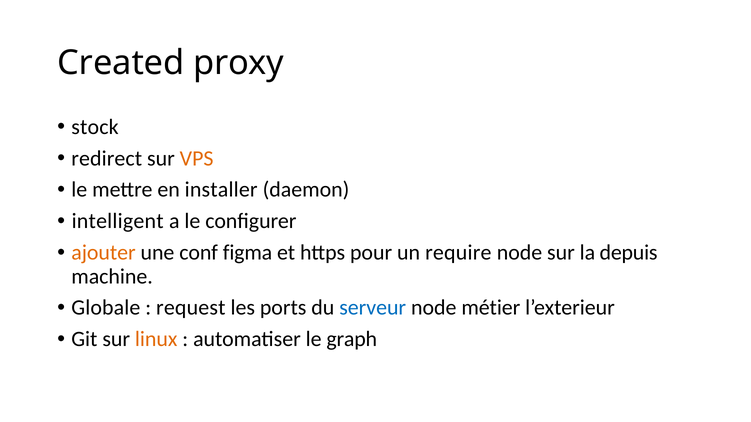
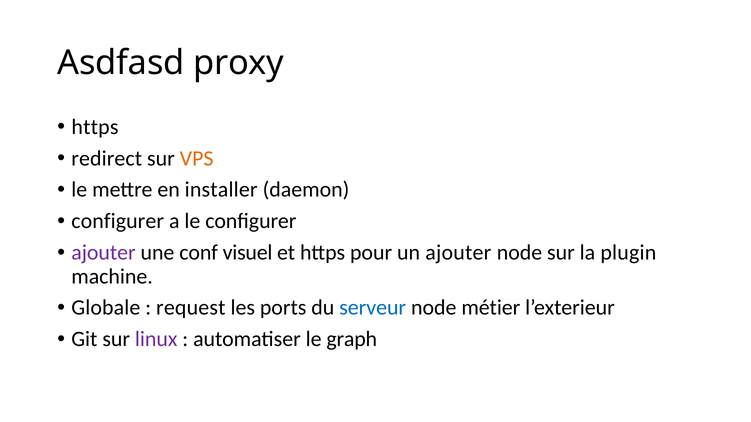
Created: Created -> Asdfasd
stock at (95, 127): stock -> https
intelligent at (118, 221): intelligent -> configurer
ajouter at (104, 253) colour: orange -> purple
figma: figma -> visuel
un require: require -> ajouter
depuis: depuis -> plugin
linux colour: orange -> purple
